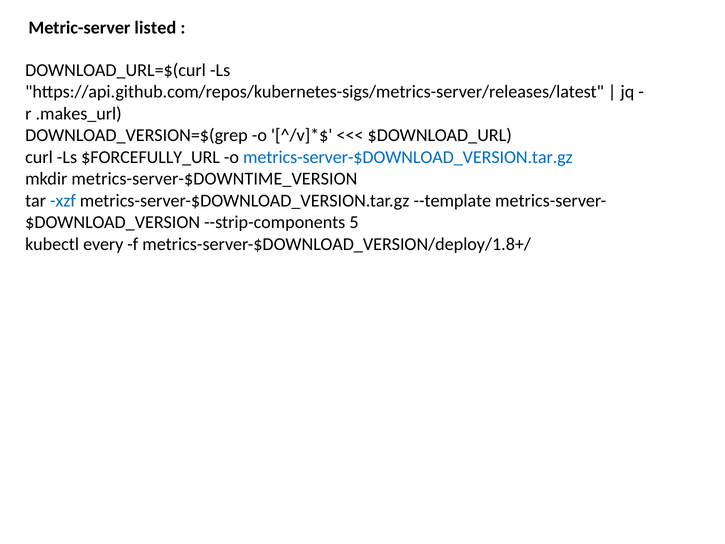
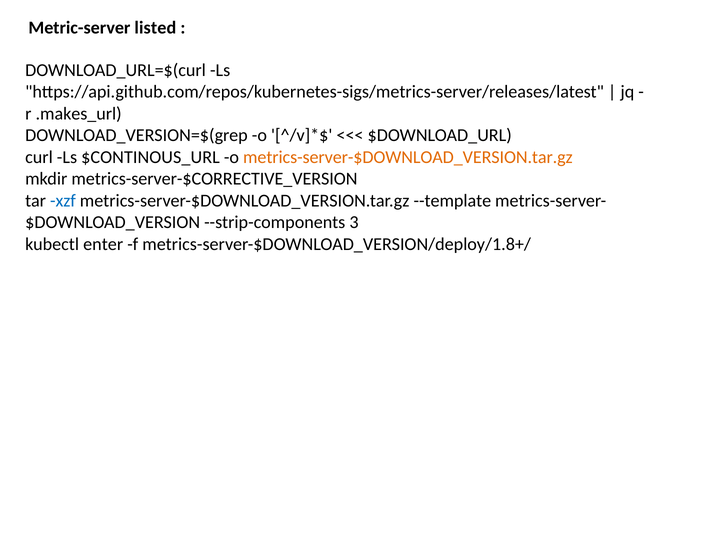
$FORCEFULLY_URL: $FORCEFULLY_URL -> $CONTINOUS_URL
metrics-server-$DOWNLOAD_VERSION.tar.gz at (408, 157) colour: blue -> orange
metrics-server-$DOWNTIME_VERSION: metrics-server-$DOWNTIME_VERSION -> metrics-server-$CORRECTIVE_VERSION
5: 5 -> 3
every: every -> enter
